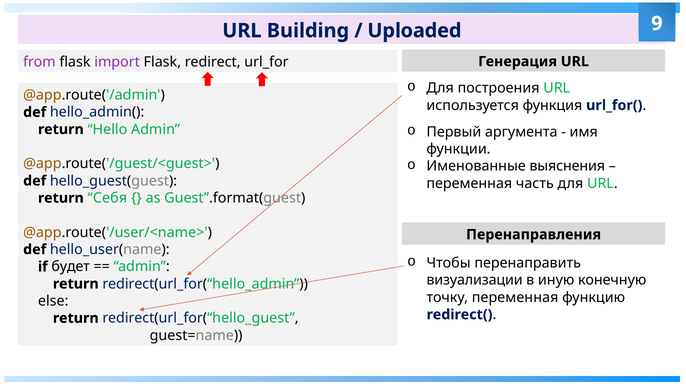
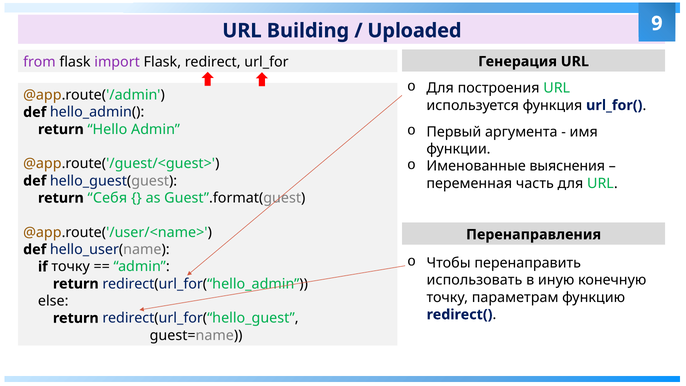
if будет: будет -> точку
визуализации: визуализации -> использовать
точку переменная: переменная -> параметрам
